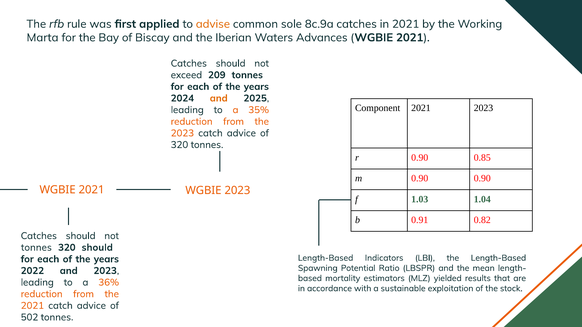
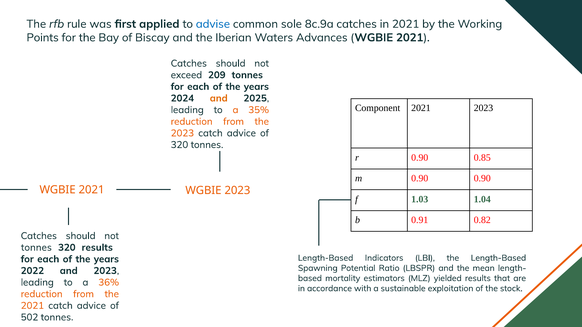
advise colour: orange -> blue
Marta: Marta -> Points
320 should: should -> results
